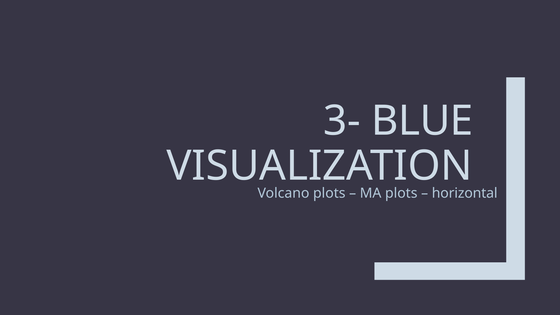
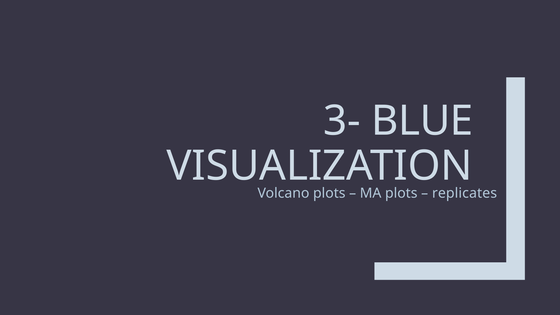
horizontal: horizontal -> replicates
